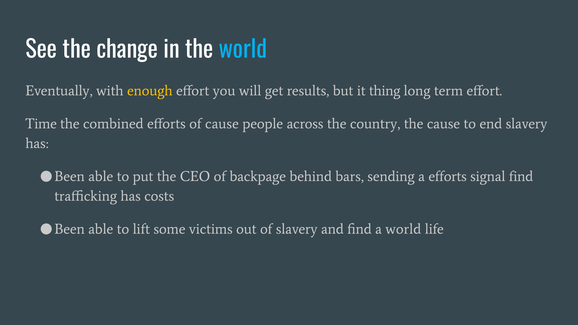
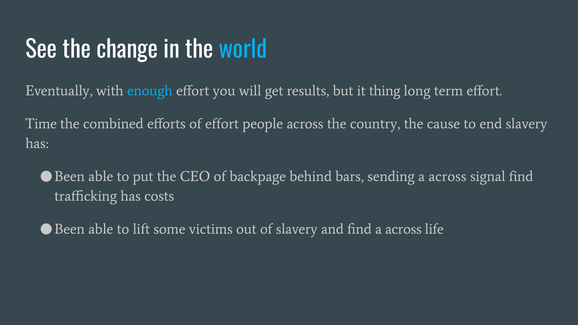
enough colour: yellow -> light blue
of cause: cause -> effort
sending a efforts: efforts -> across
find a world: world -> across
